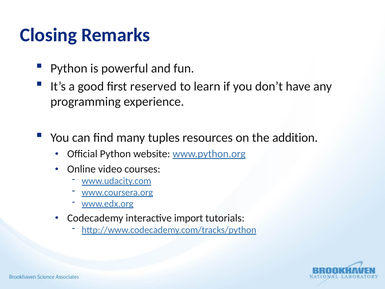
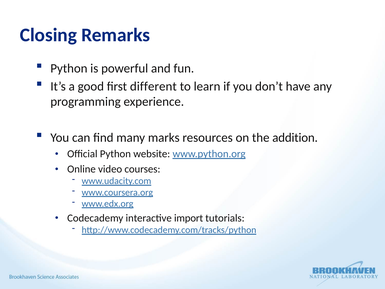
reserved: reserved -> different
tuples: tuples -> marks
